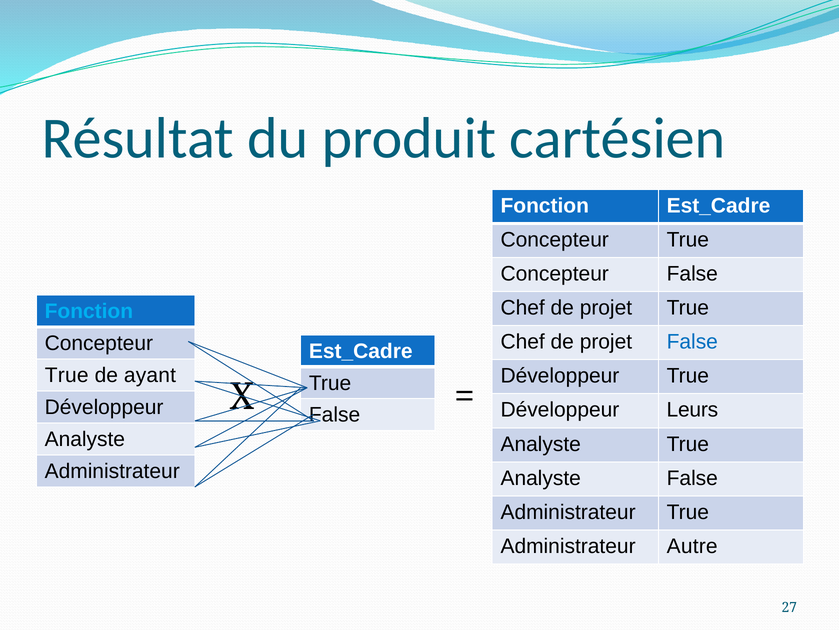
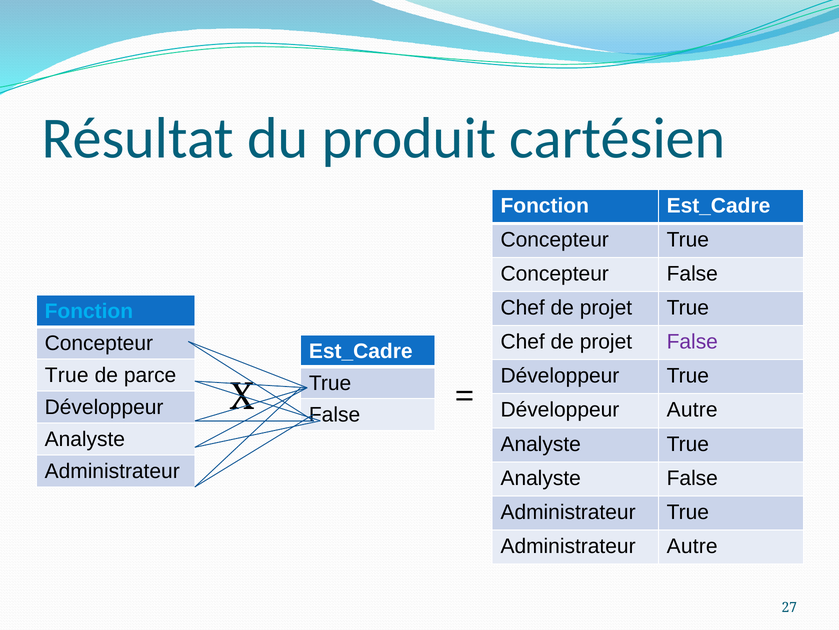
False at (692, 341) colour: blue -> purple
ayant: ayant -> parce
Développeur Leurs: Leurs -> Autre
